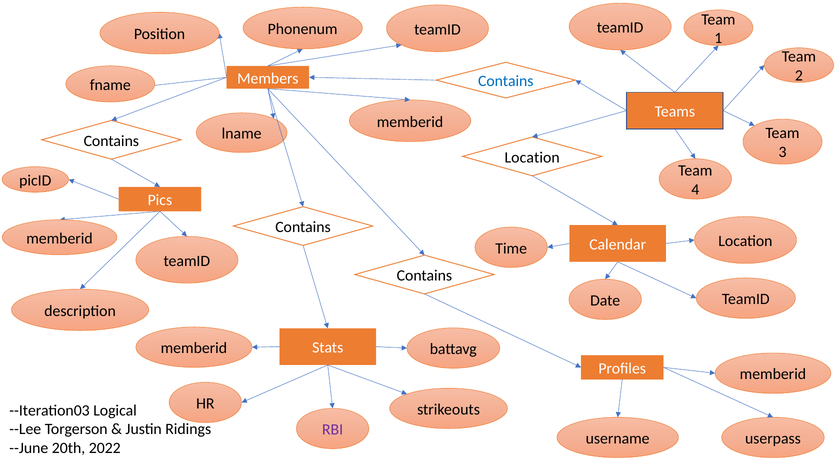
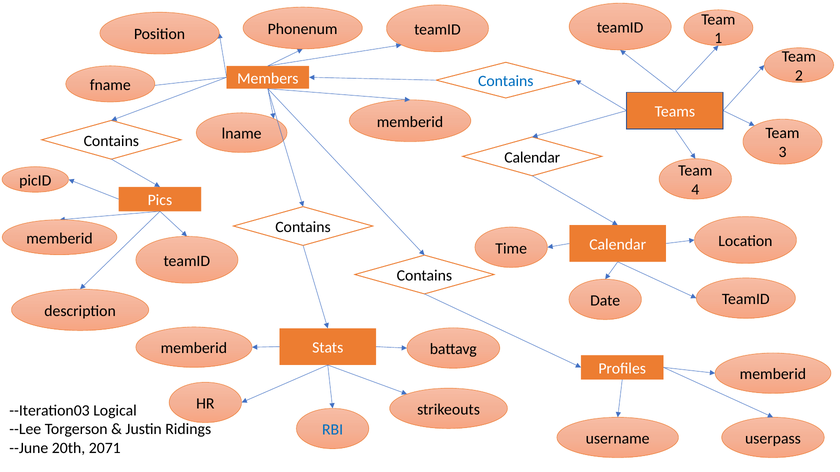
Location at (532, 158): Location -> Calendar
RBI colour: purple -> blue
2022: 2022 -> 2071
